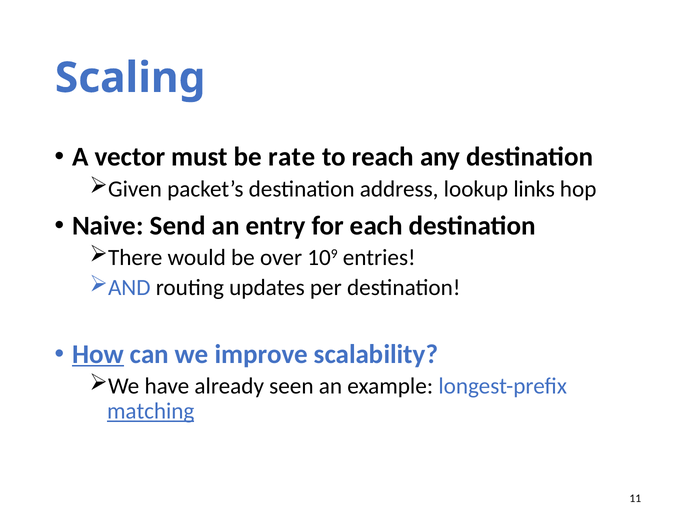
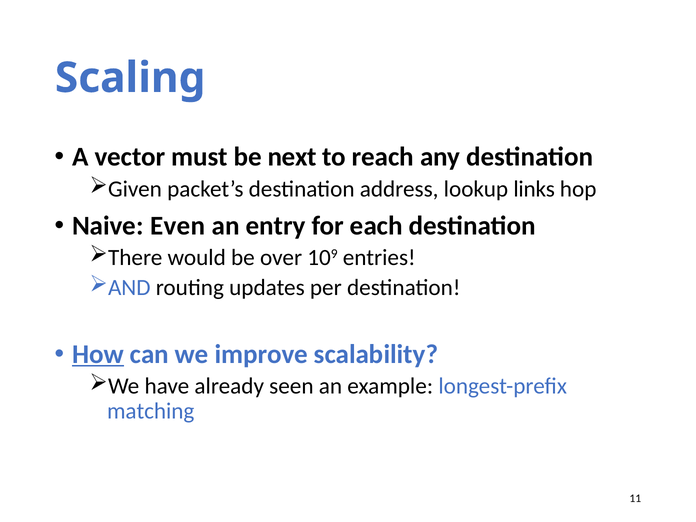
rate: rate -> next
Send: Send -> Even
matching underline: present -> none
